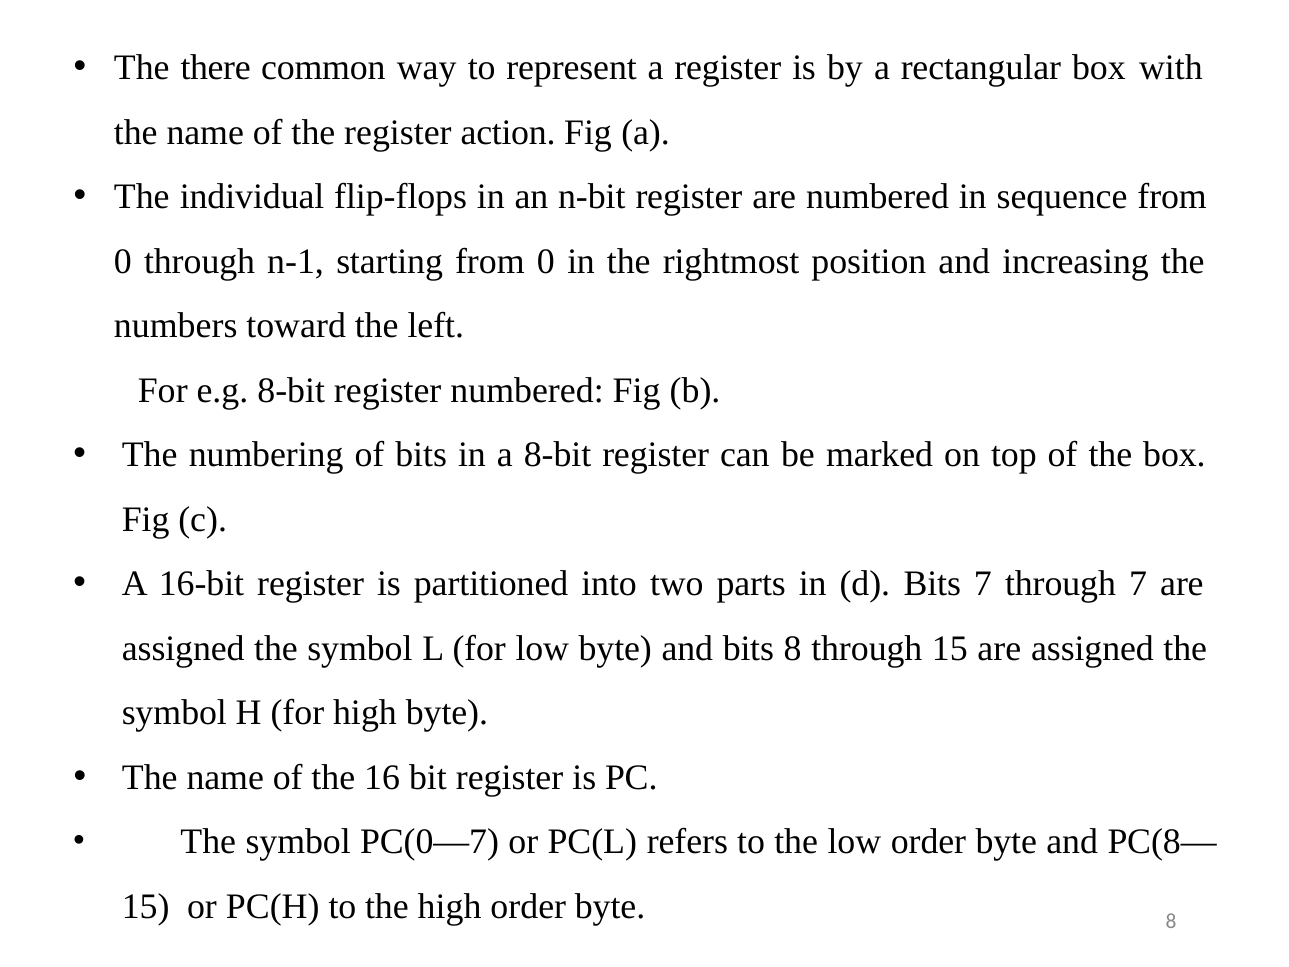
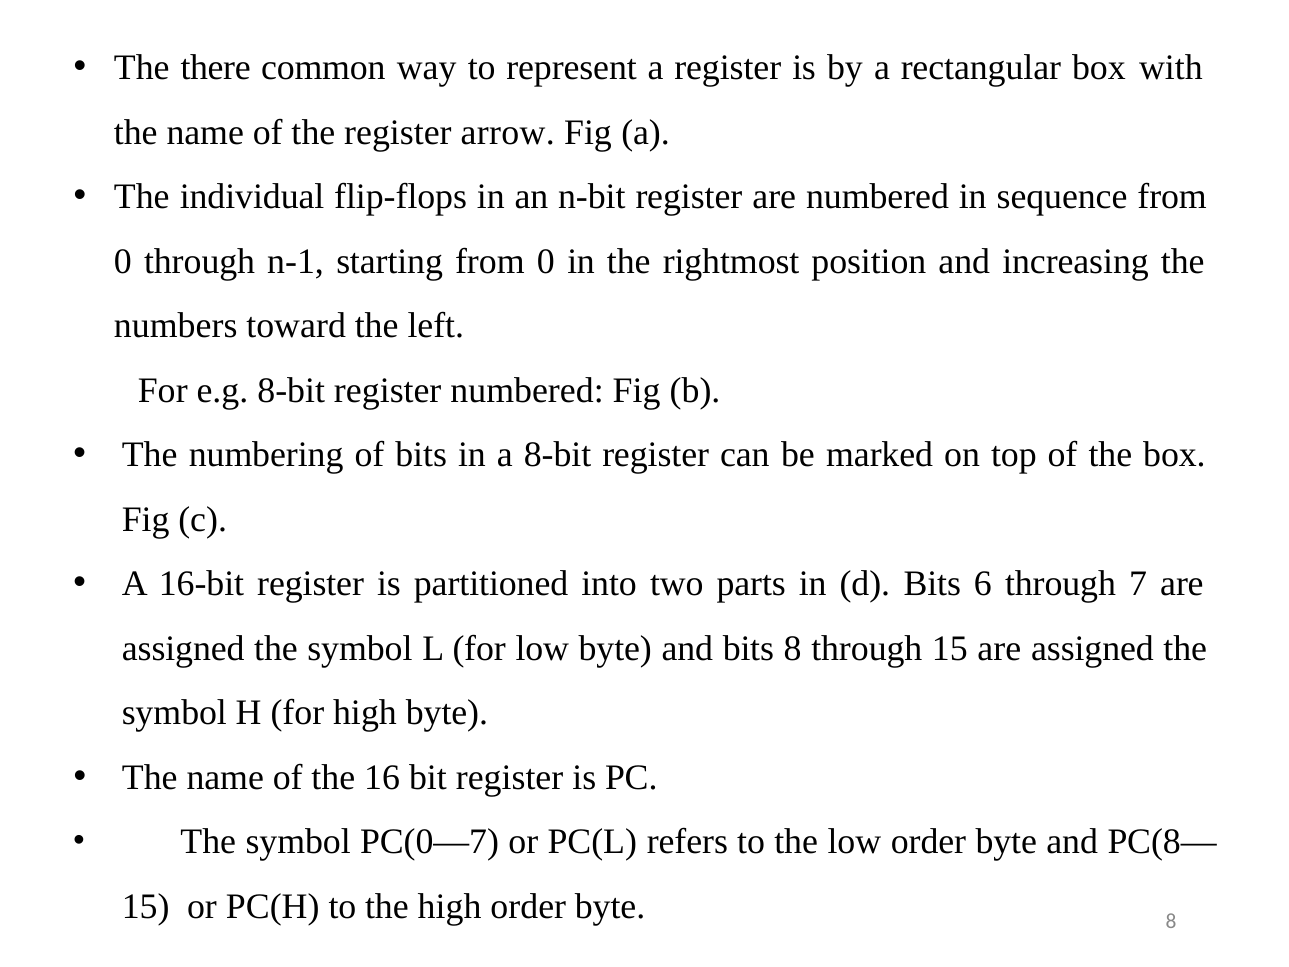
action: action -> arrow
Bits 7: 7 -> 6
